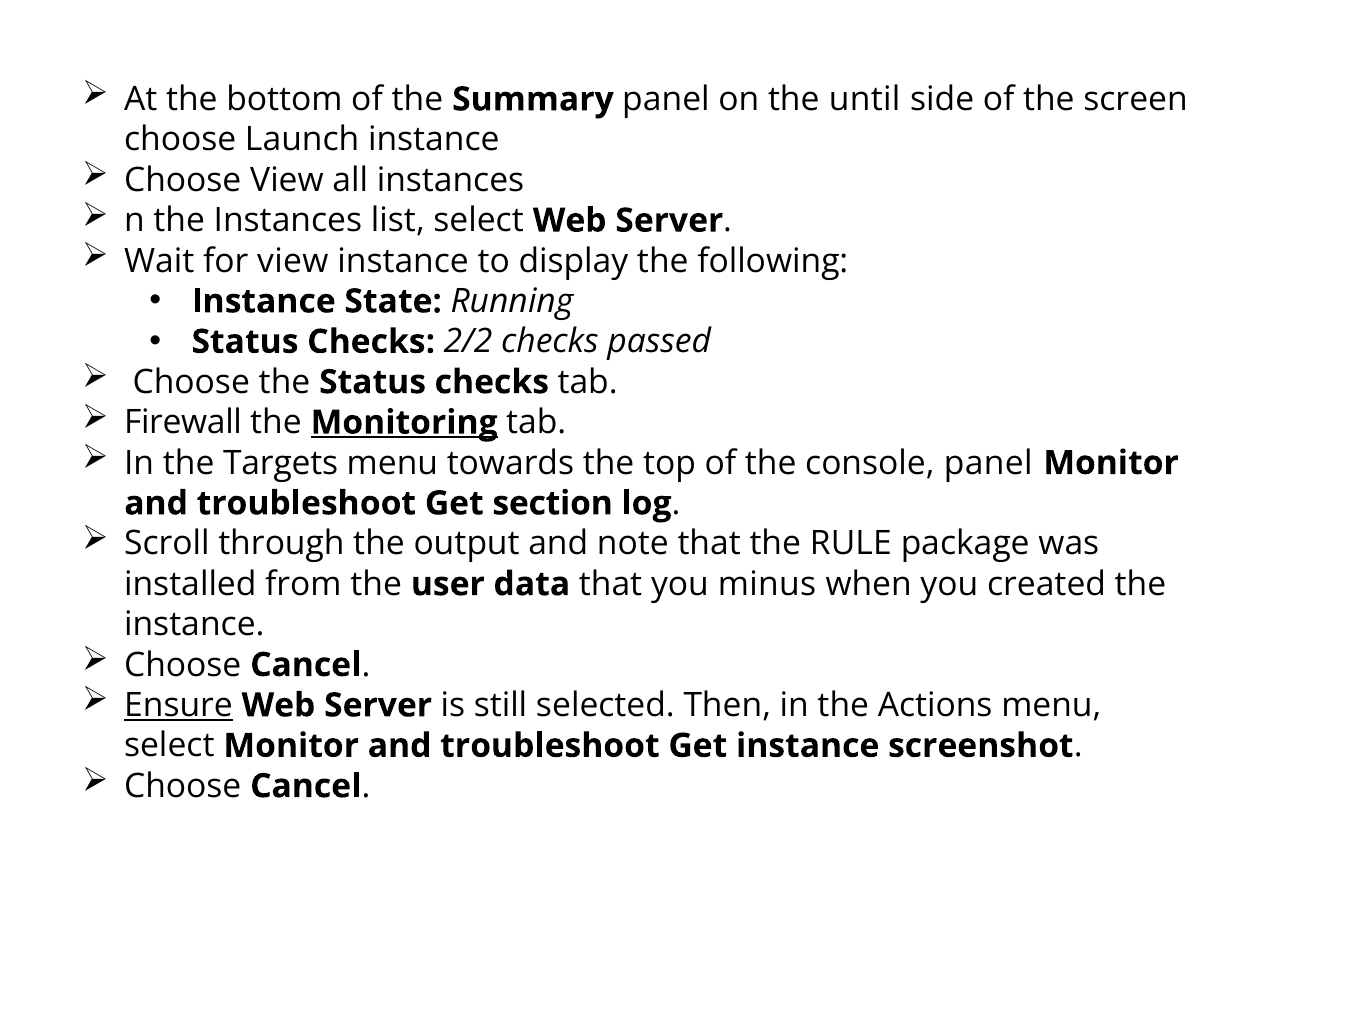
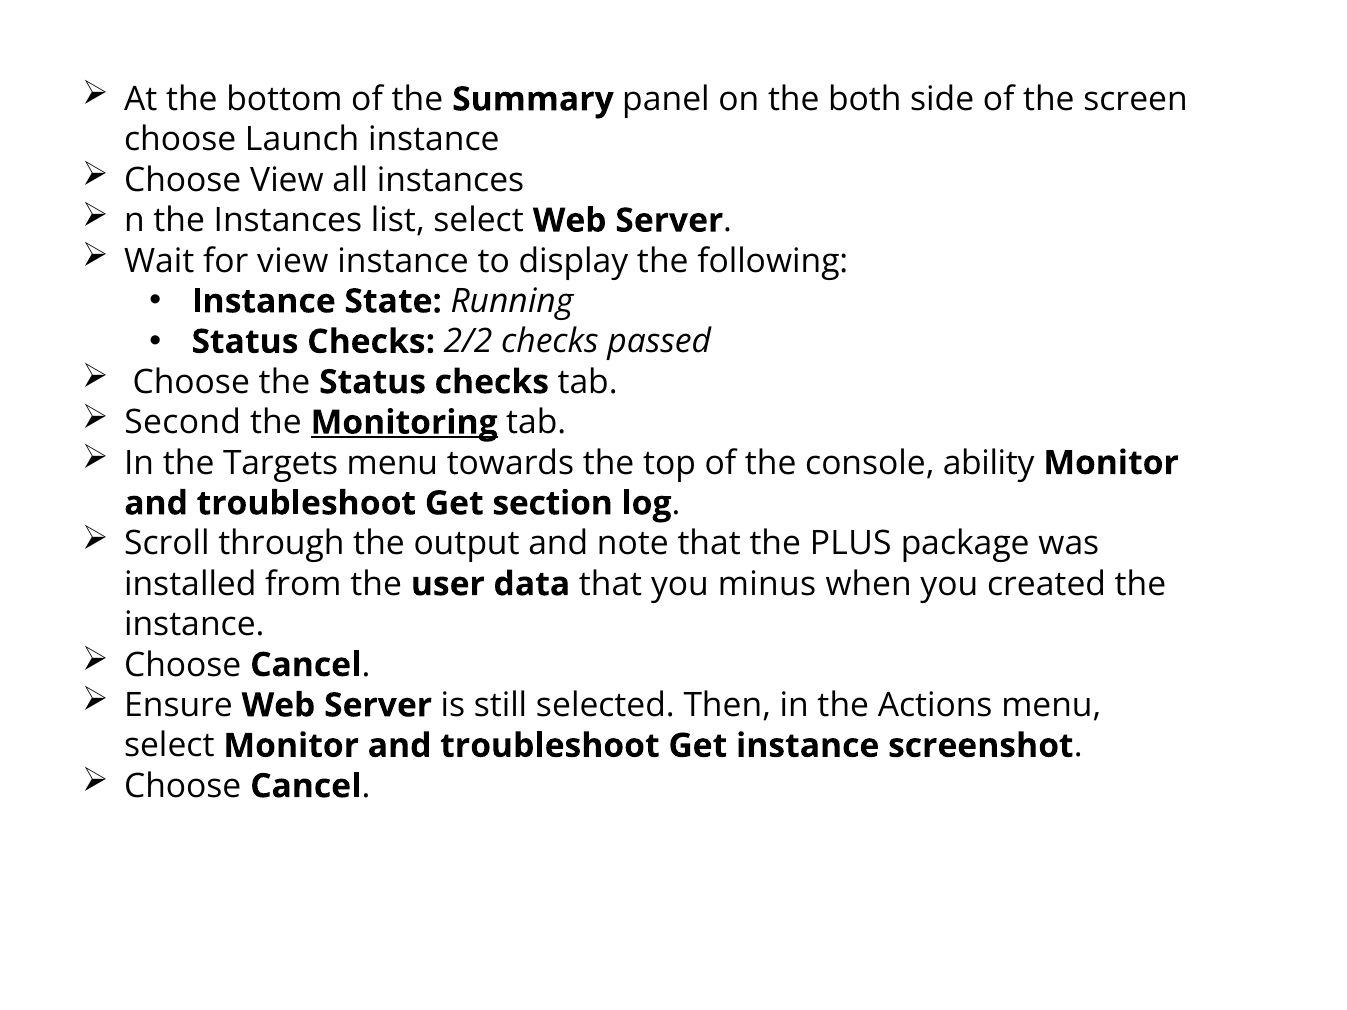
until: until -> both
Firewall: Firewall -> Second
console panel: panel -> ability
RULE: RULE -> PLUS
Ensure underline: present -> none
